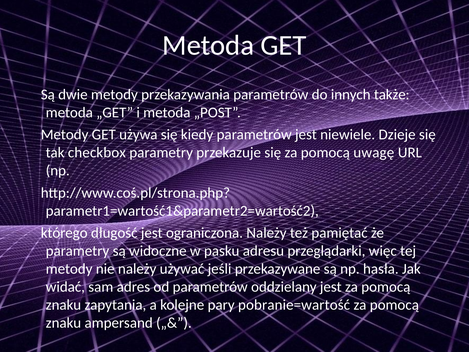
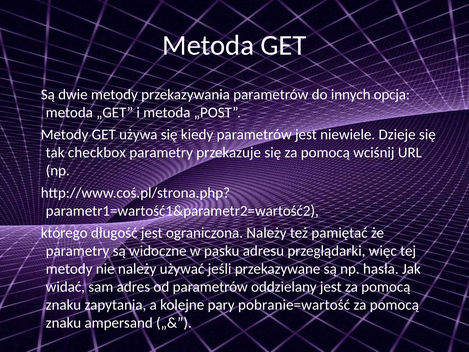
także: także -> opcja
uwagę: uwagę -> wciśnij
